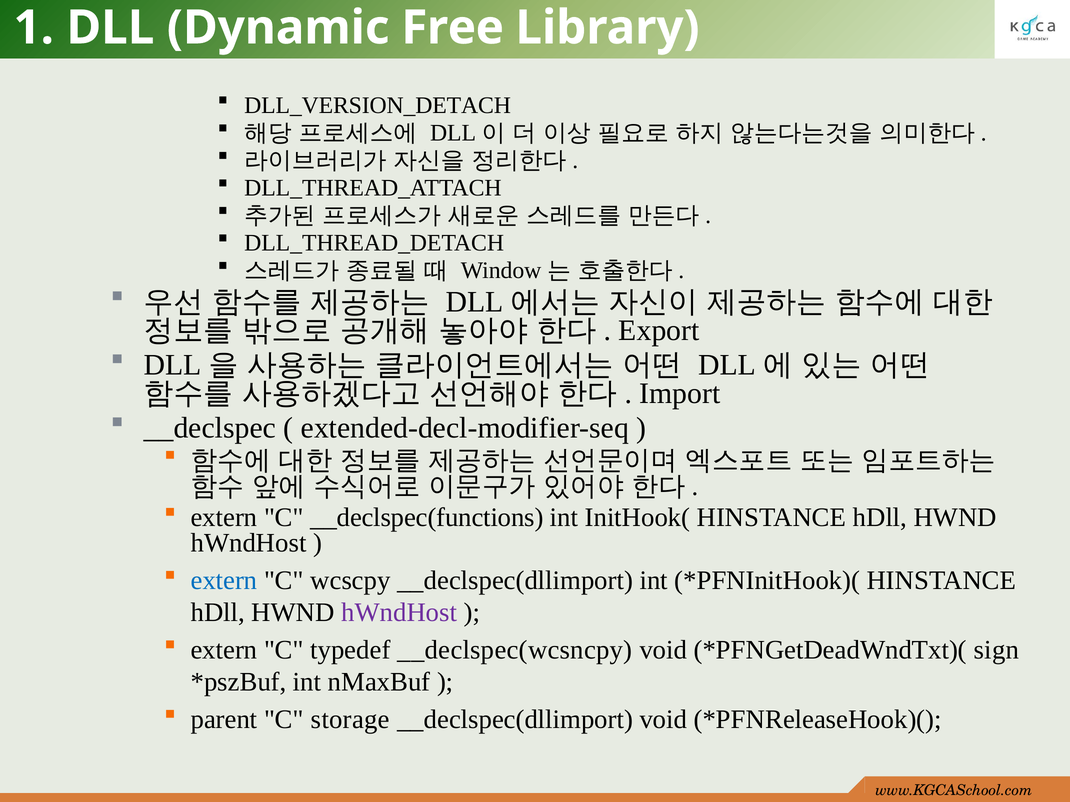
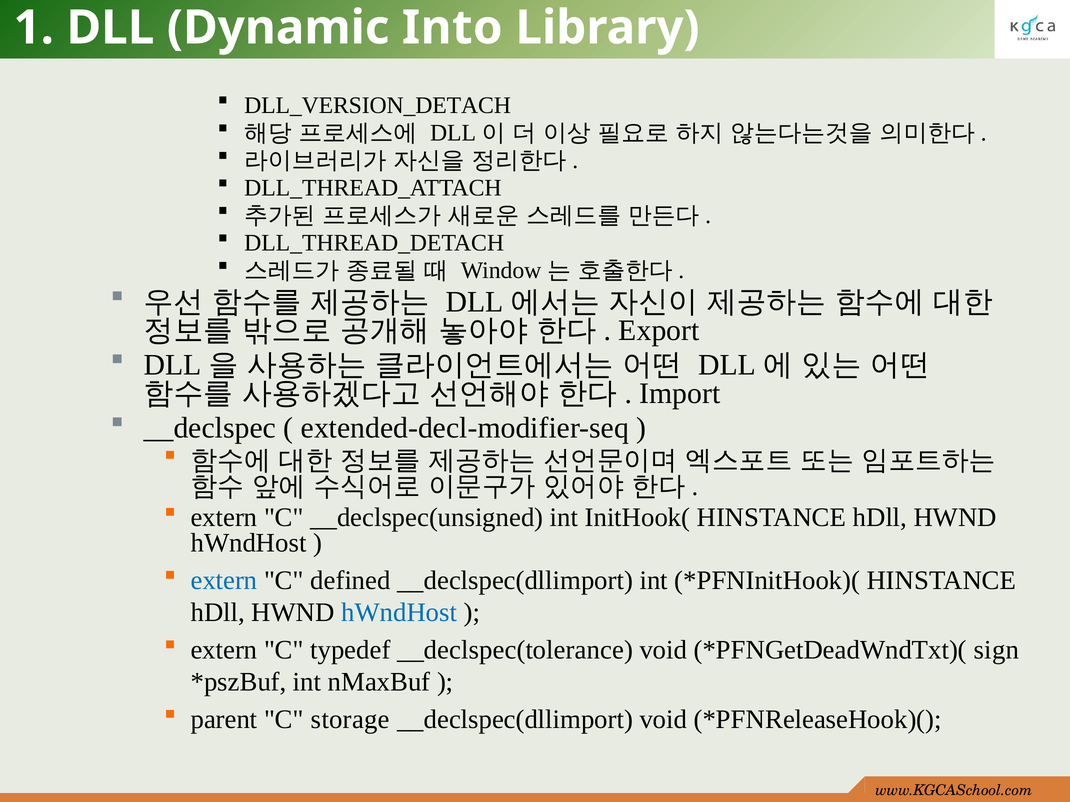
Free: Free -> Into
__declspec(functions: __declspec(functions -> __declspec(unsigned
wcscpy: wcscpy -> defined
hWndHost at (399, 613) colour: purple -> blue
__declspec(wcsncpy: __declspec(wcsncpy -> __declspec(tolerance
